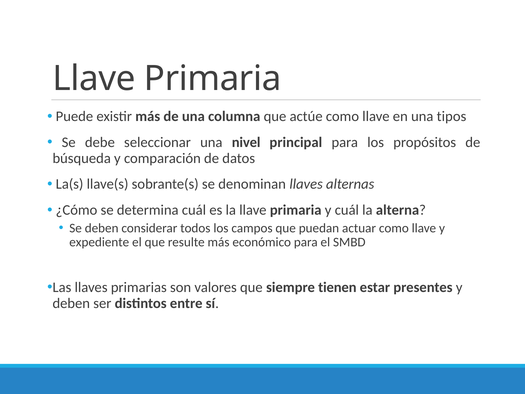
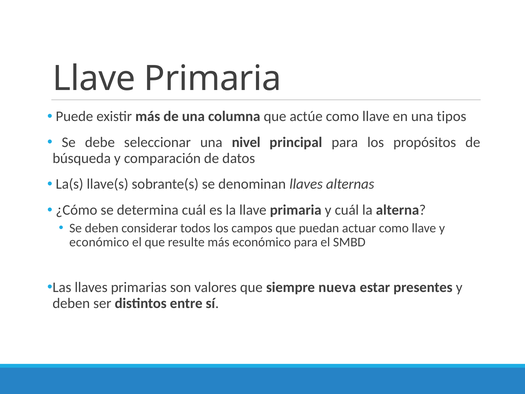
expediente at (99, 242): expediente -> económico
tienen: tienen -> nueva
